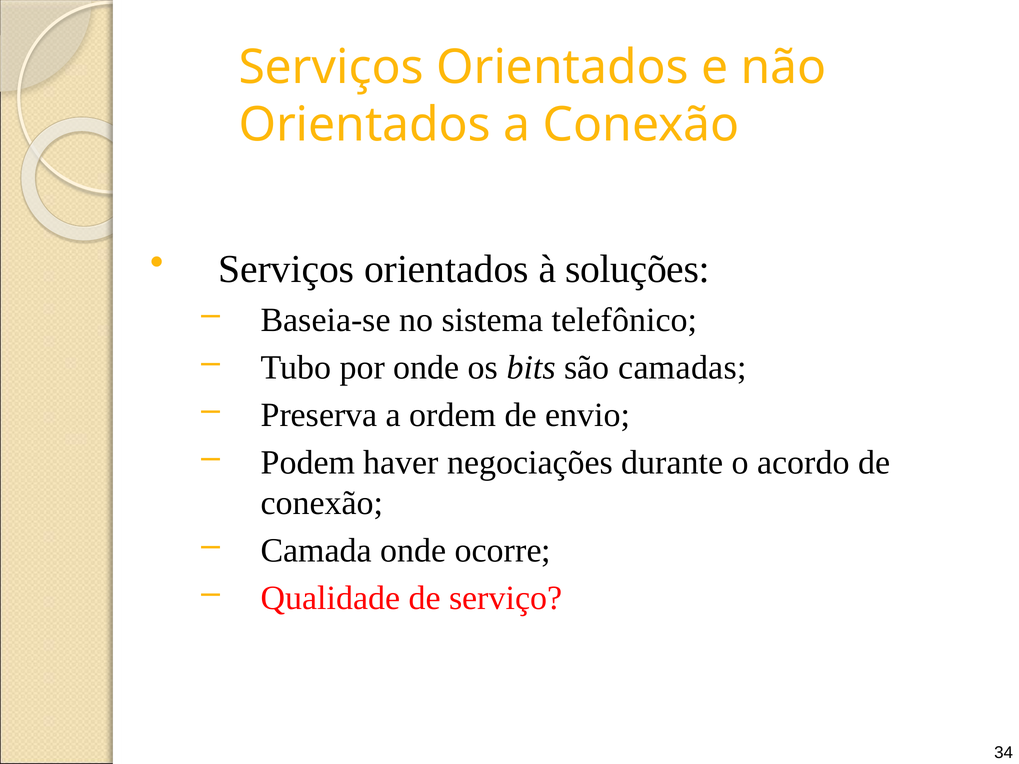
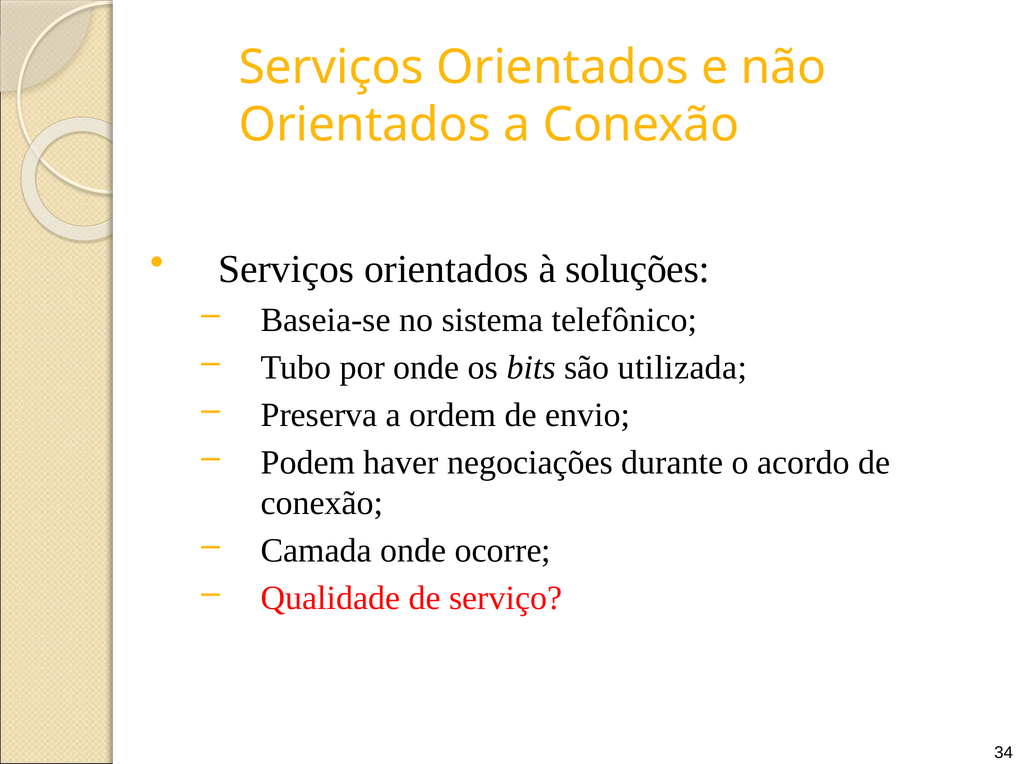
camadas: camadas -> utilizada
